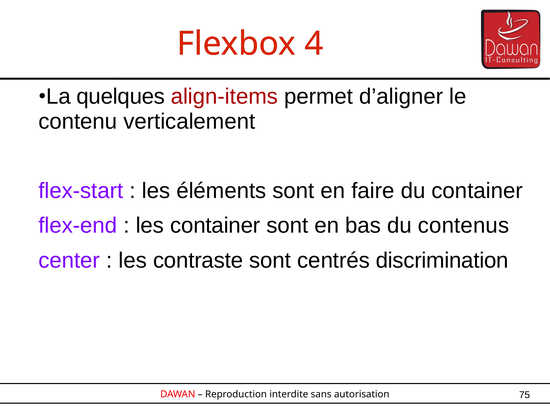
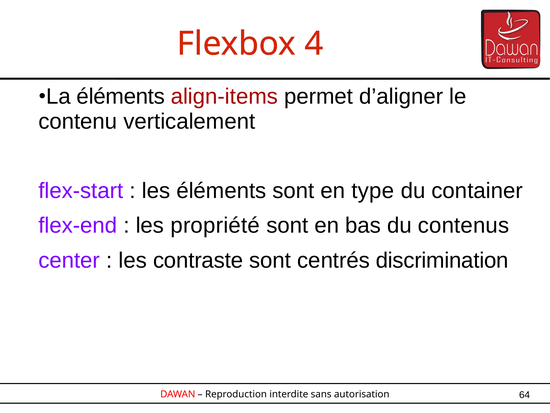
La quelques: quelques -> éléments
faire: faire -> type
les container: container -> propriété
75: 75 -> 64
